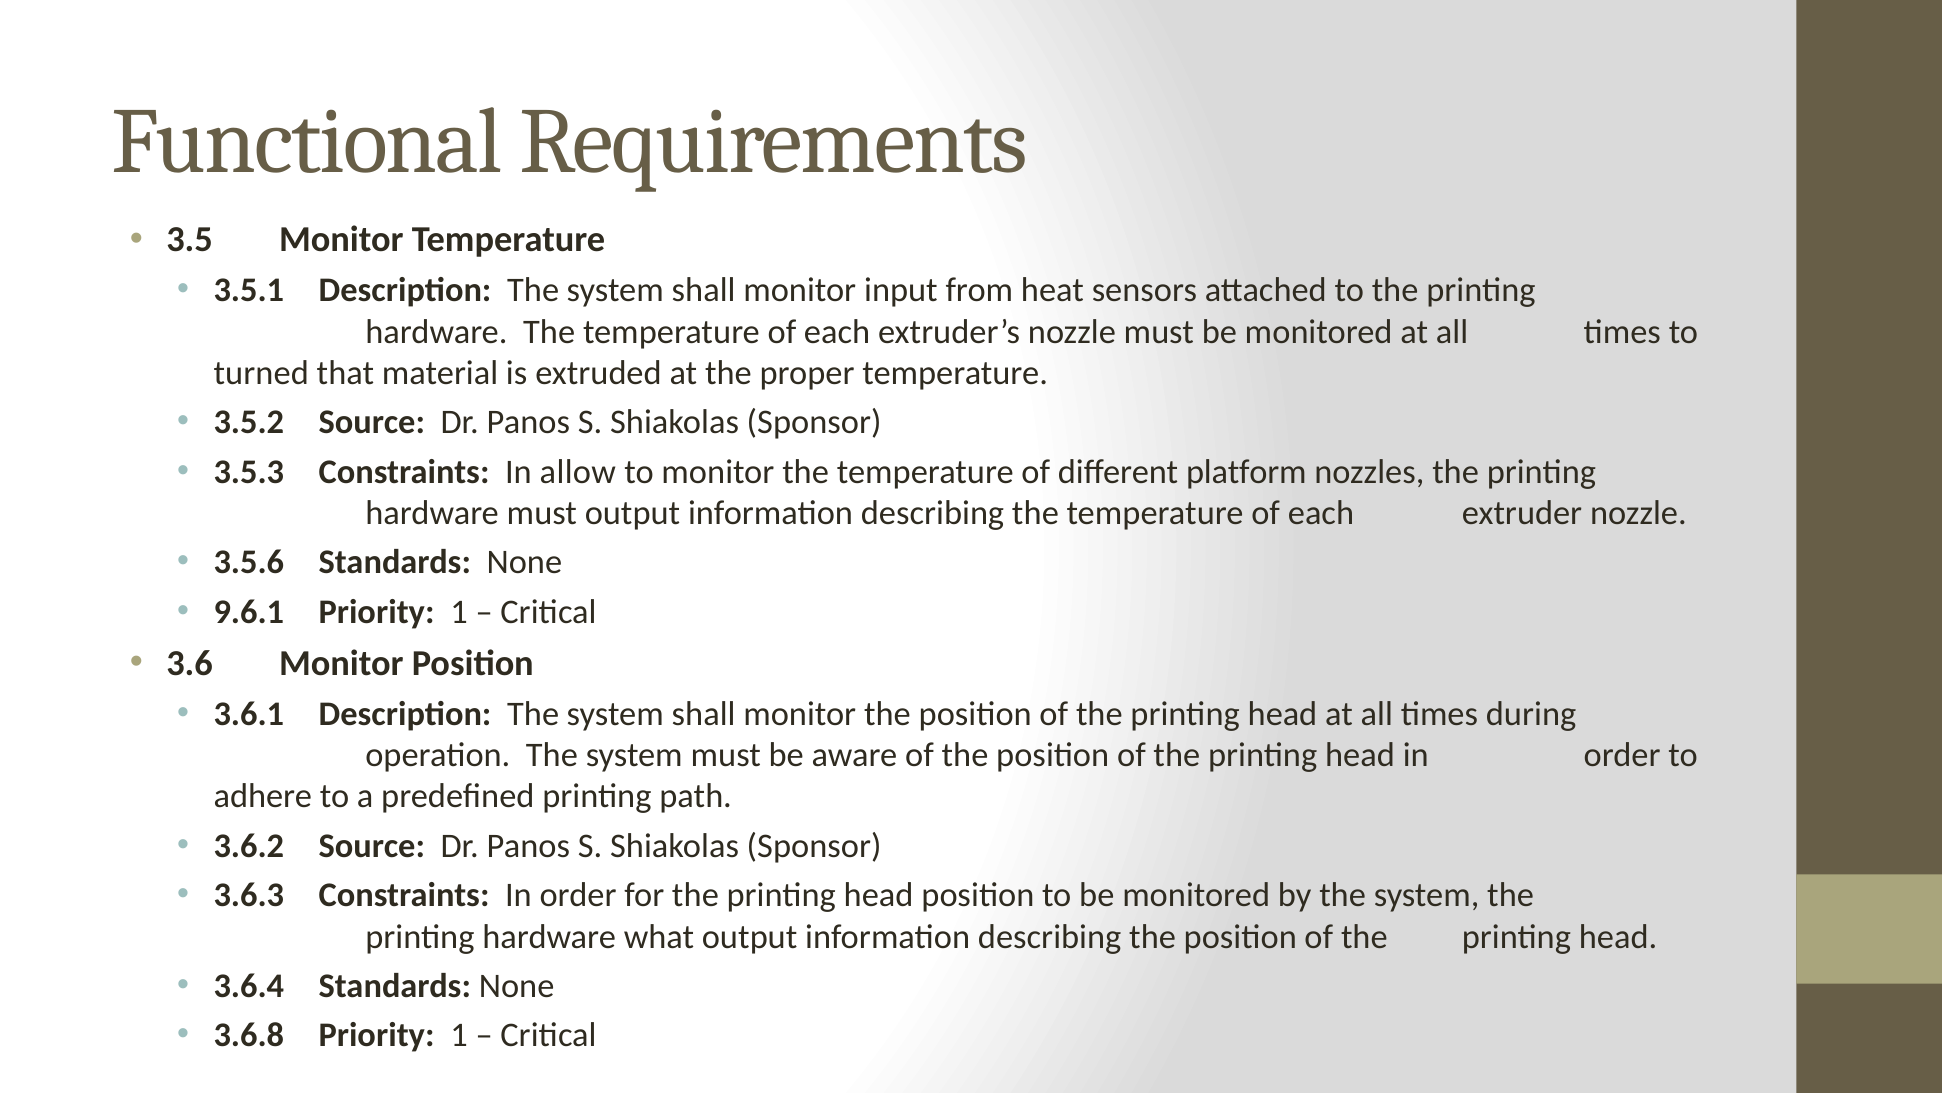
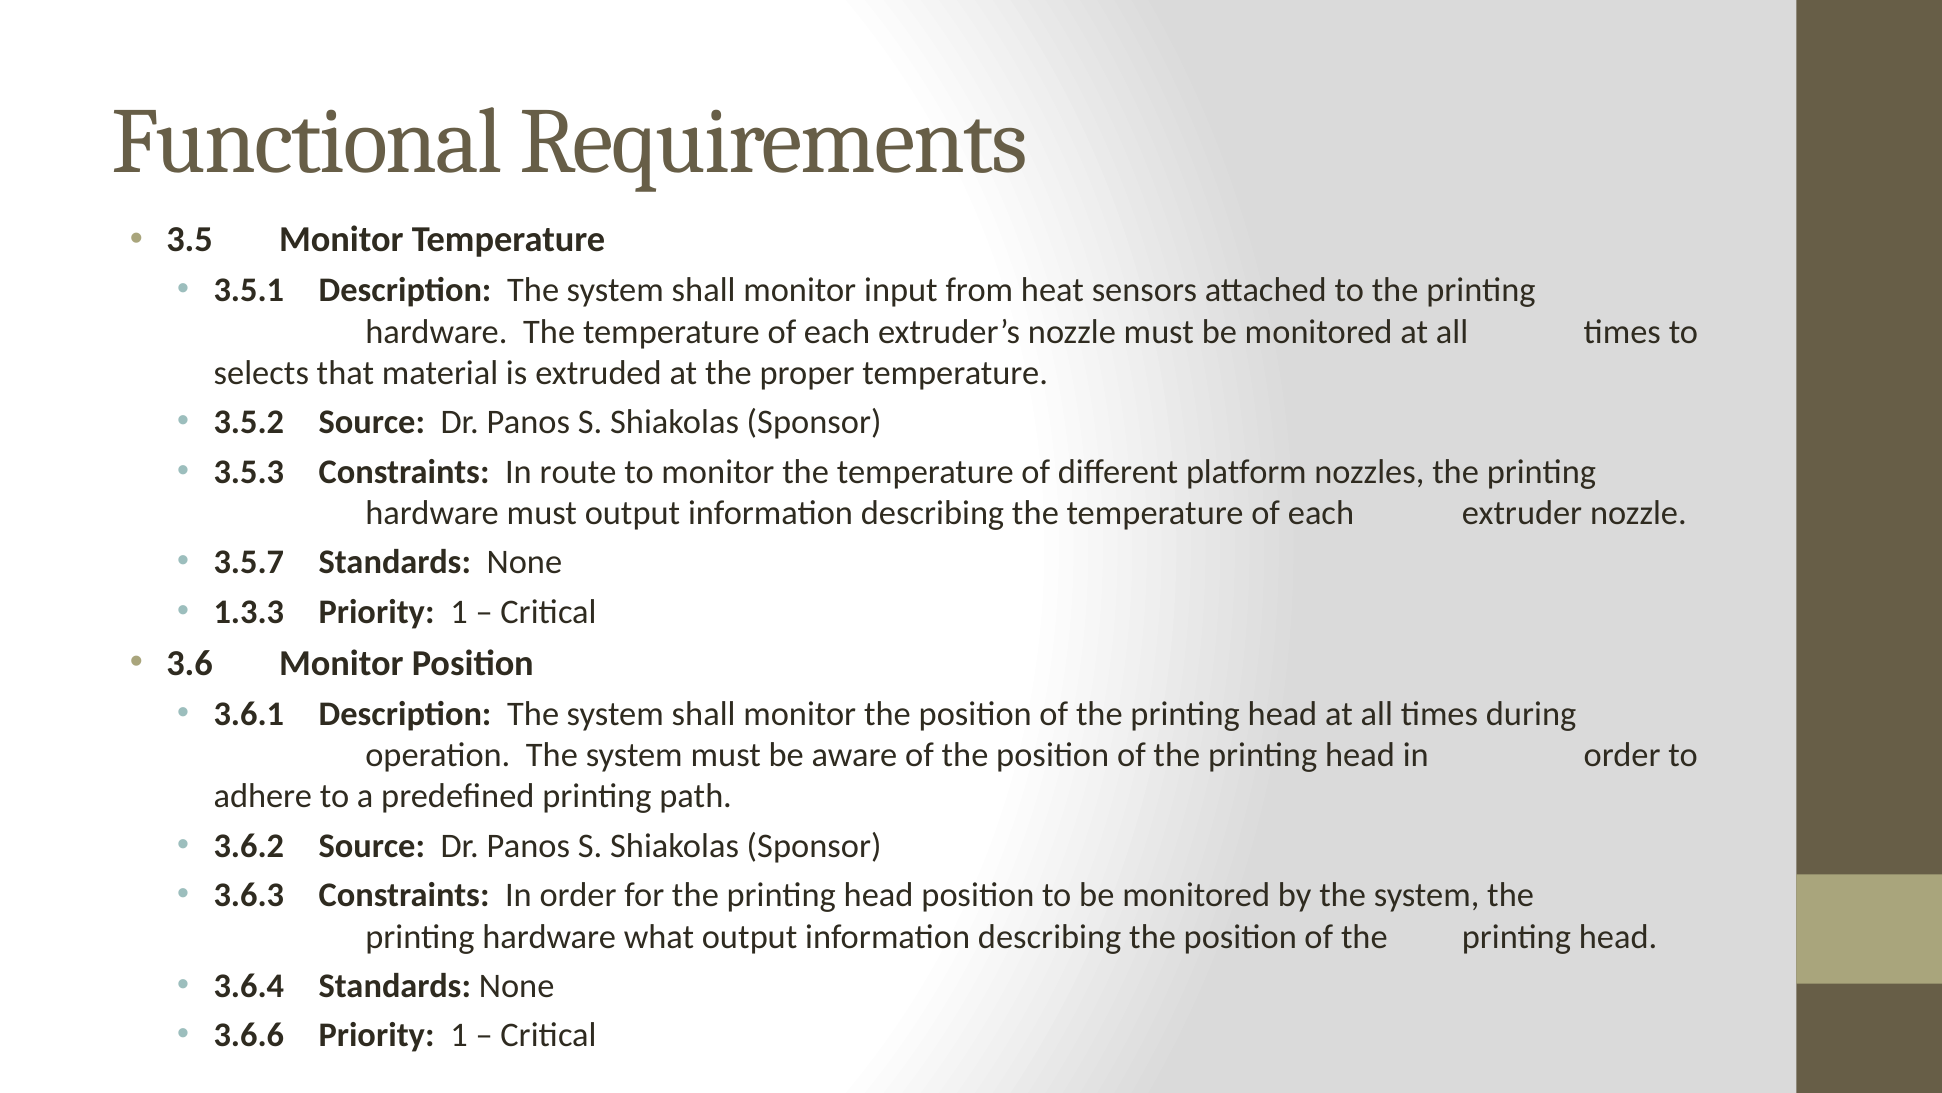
turned: turned -> selects
allow: allow -> route
3.5.6: 3.5.6 -> 3.5.7
9.6.1: 9.6.1 -> 1.3.3
3.6.8: 3.6.8 -> 3.6.6
